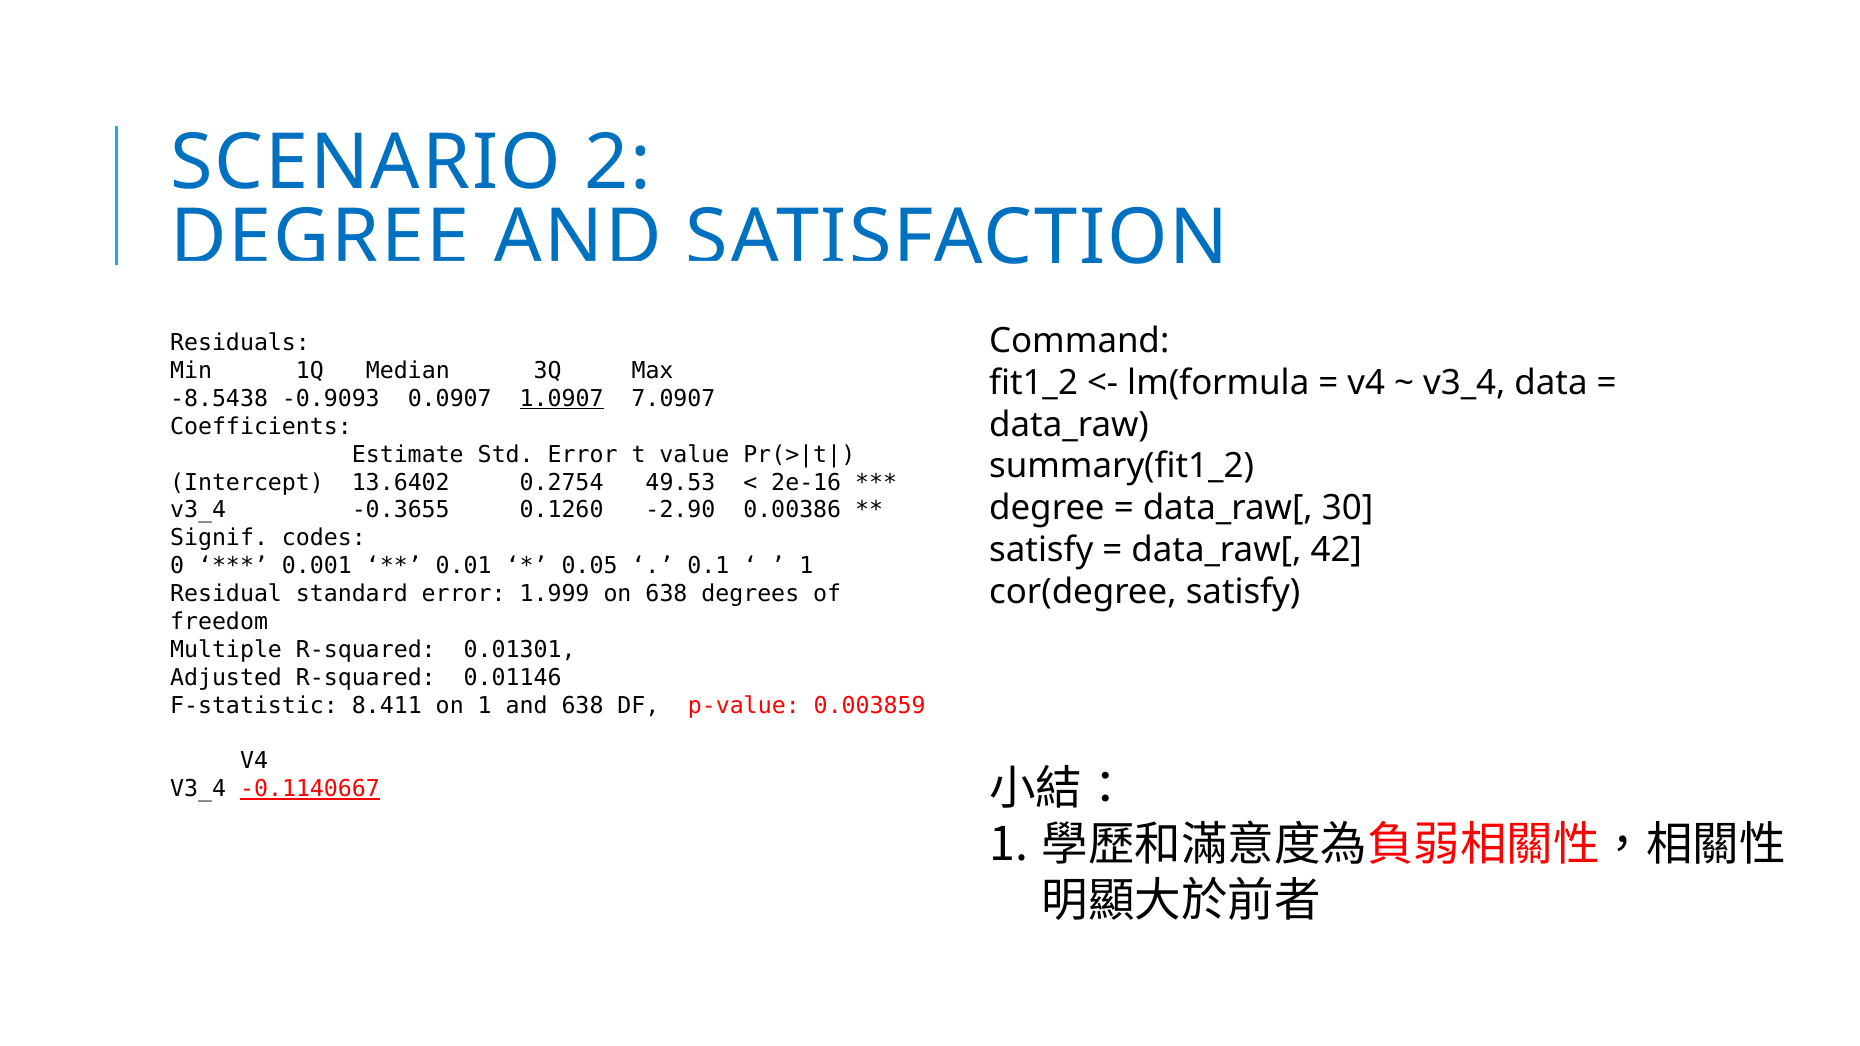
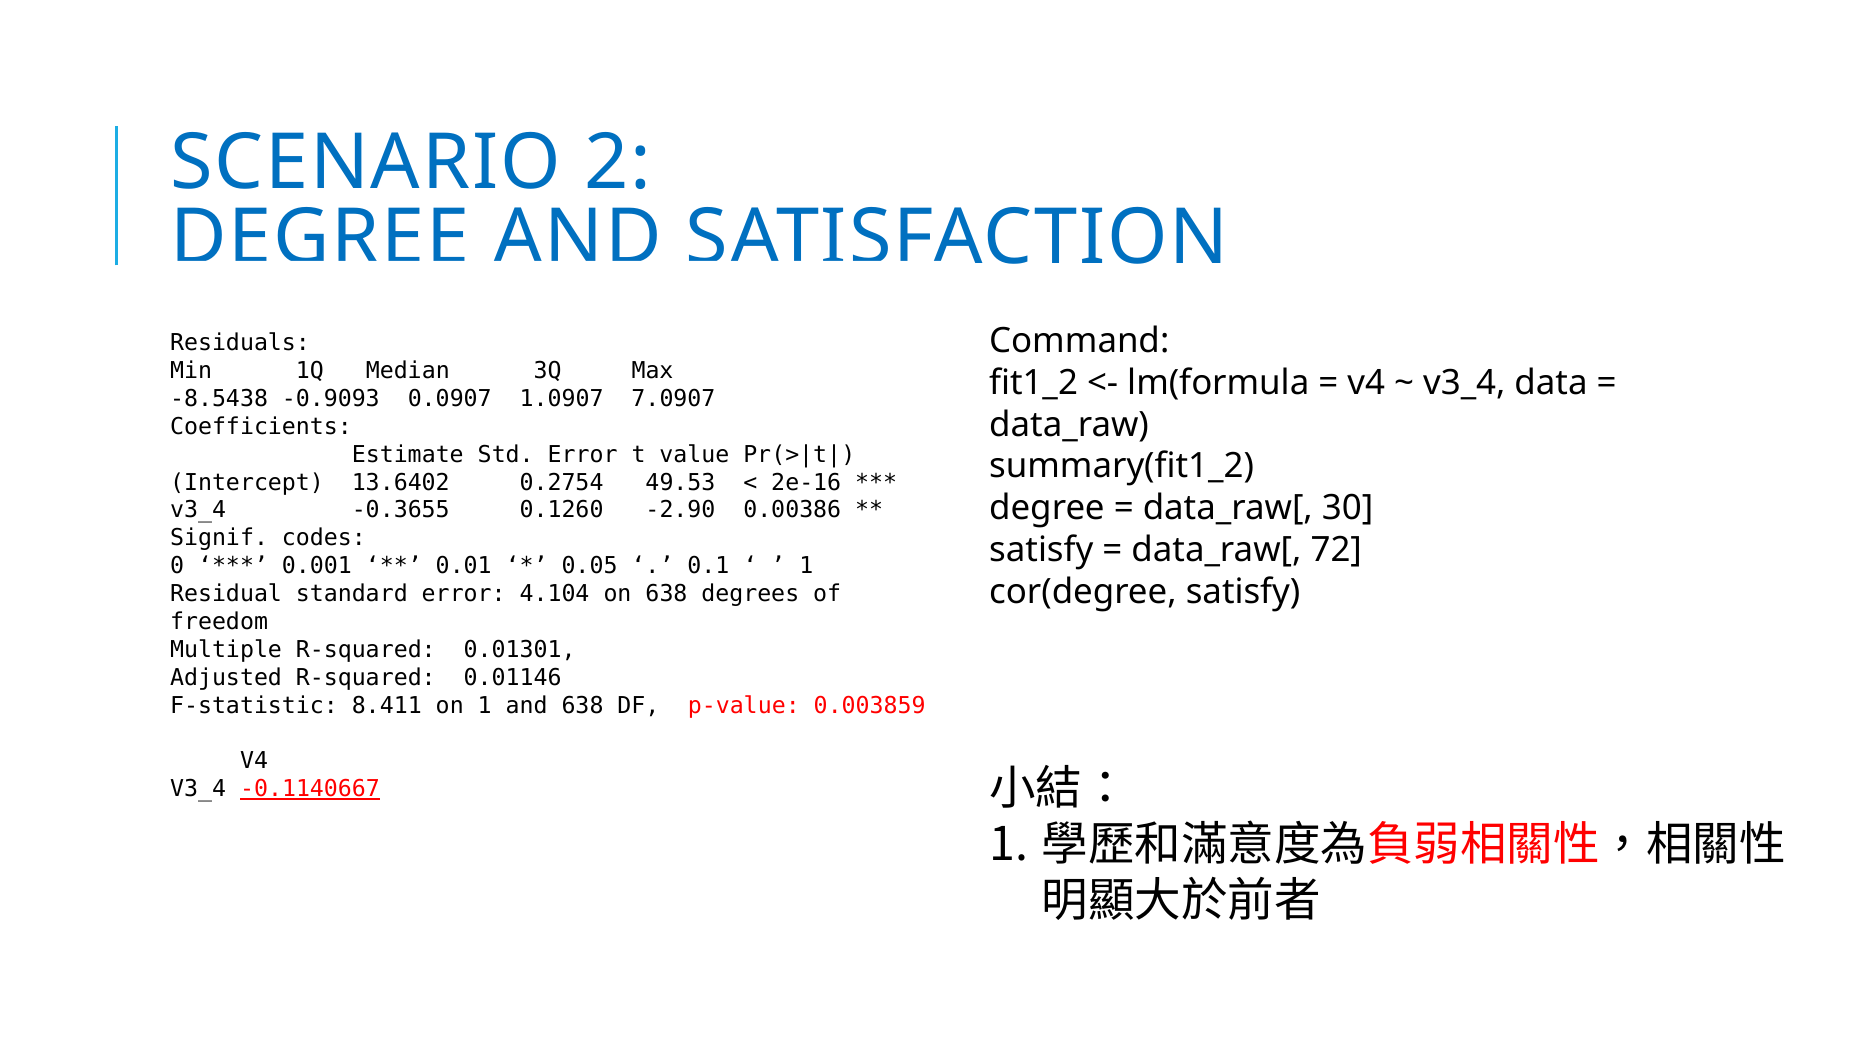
1.0907 underline: present -> none
42: 42 -> 72
1.999: 1.999 -> 4.104
